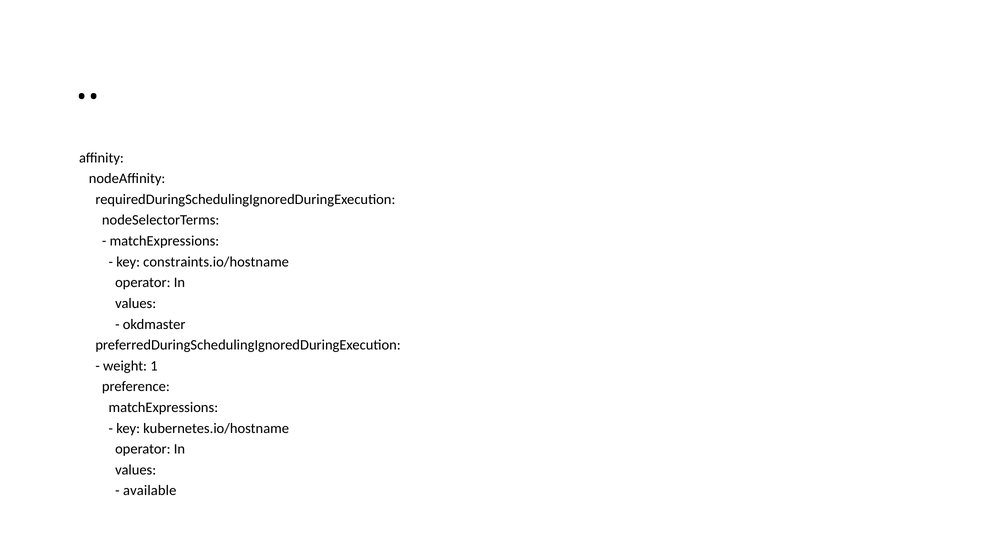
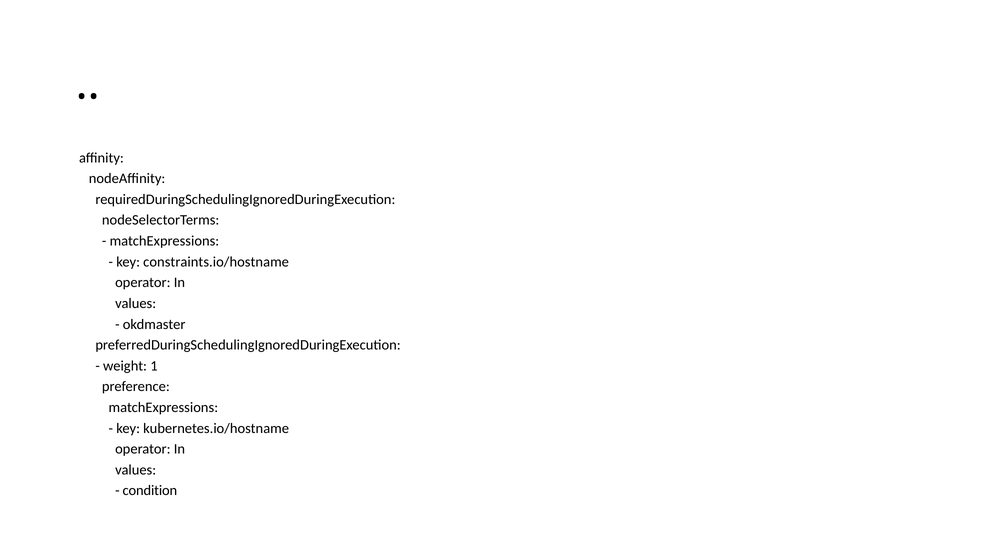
available: available -> condition
